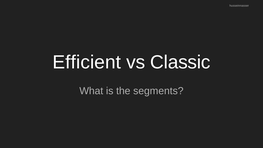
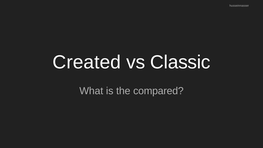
Efficient: Efficient -> Created
segments: segments -> compared
